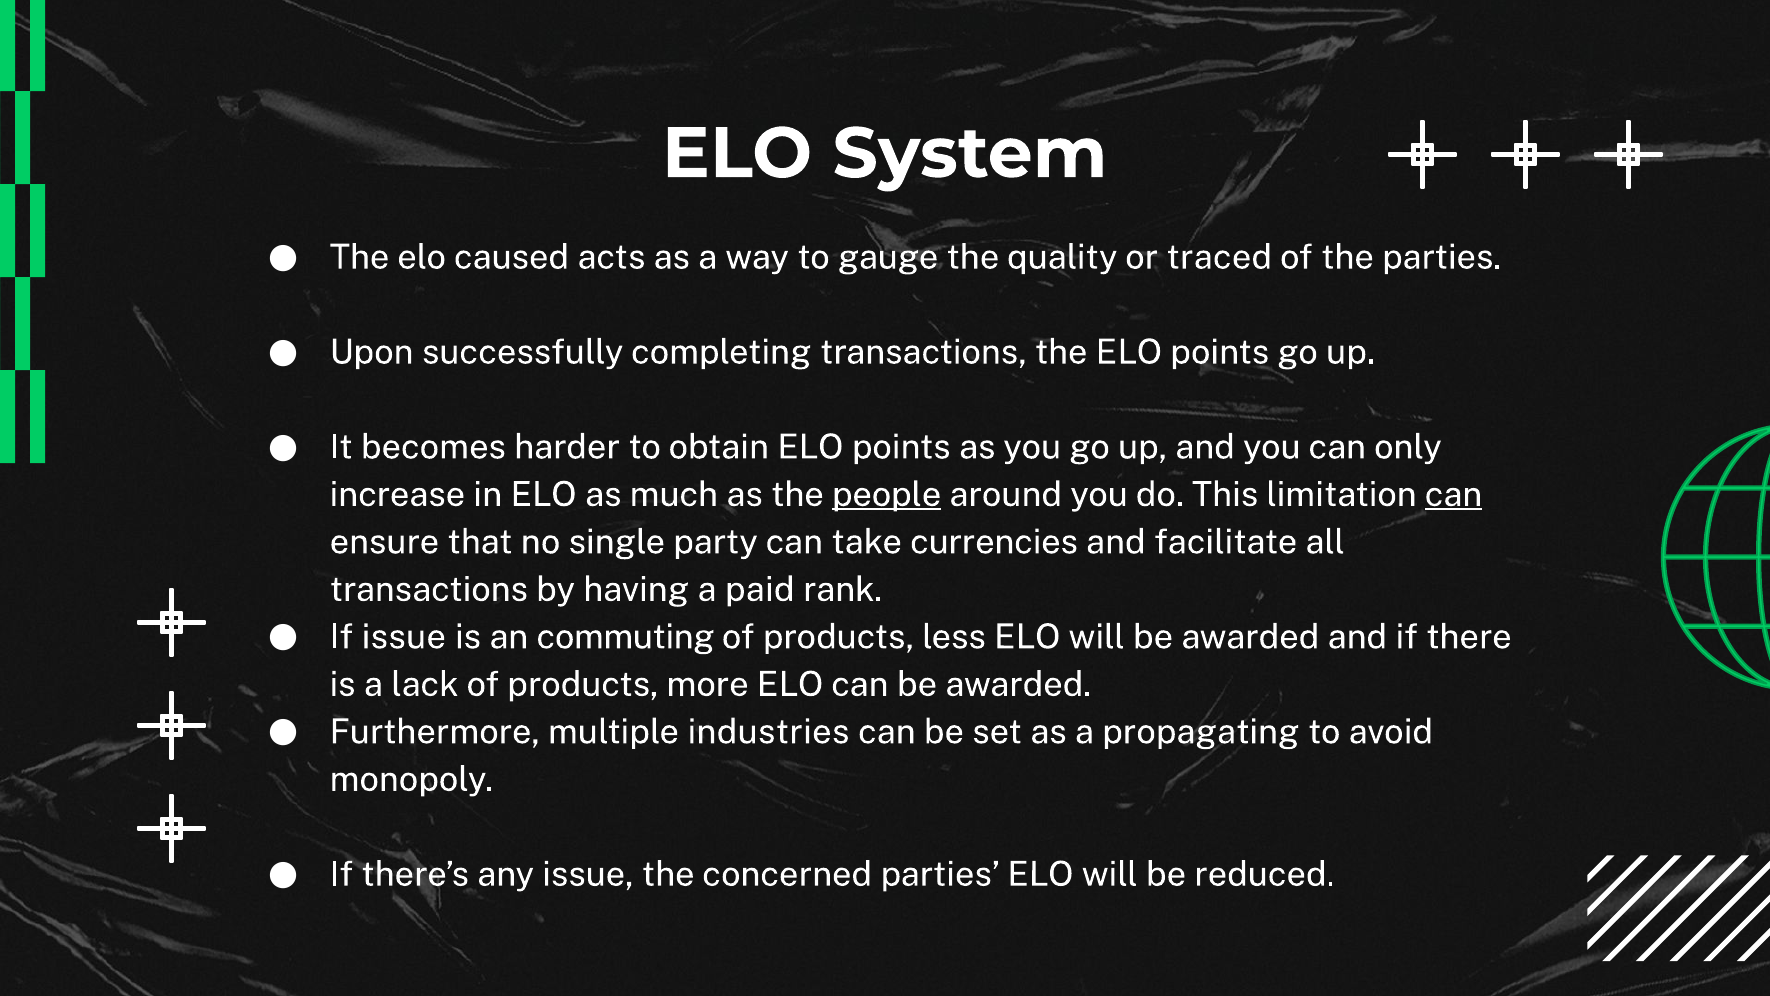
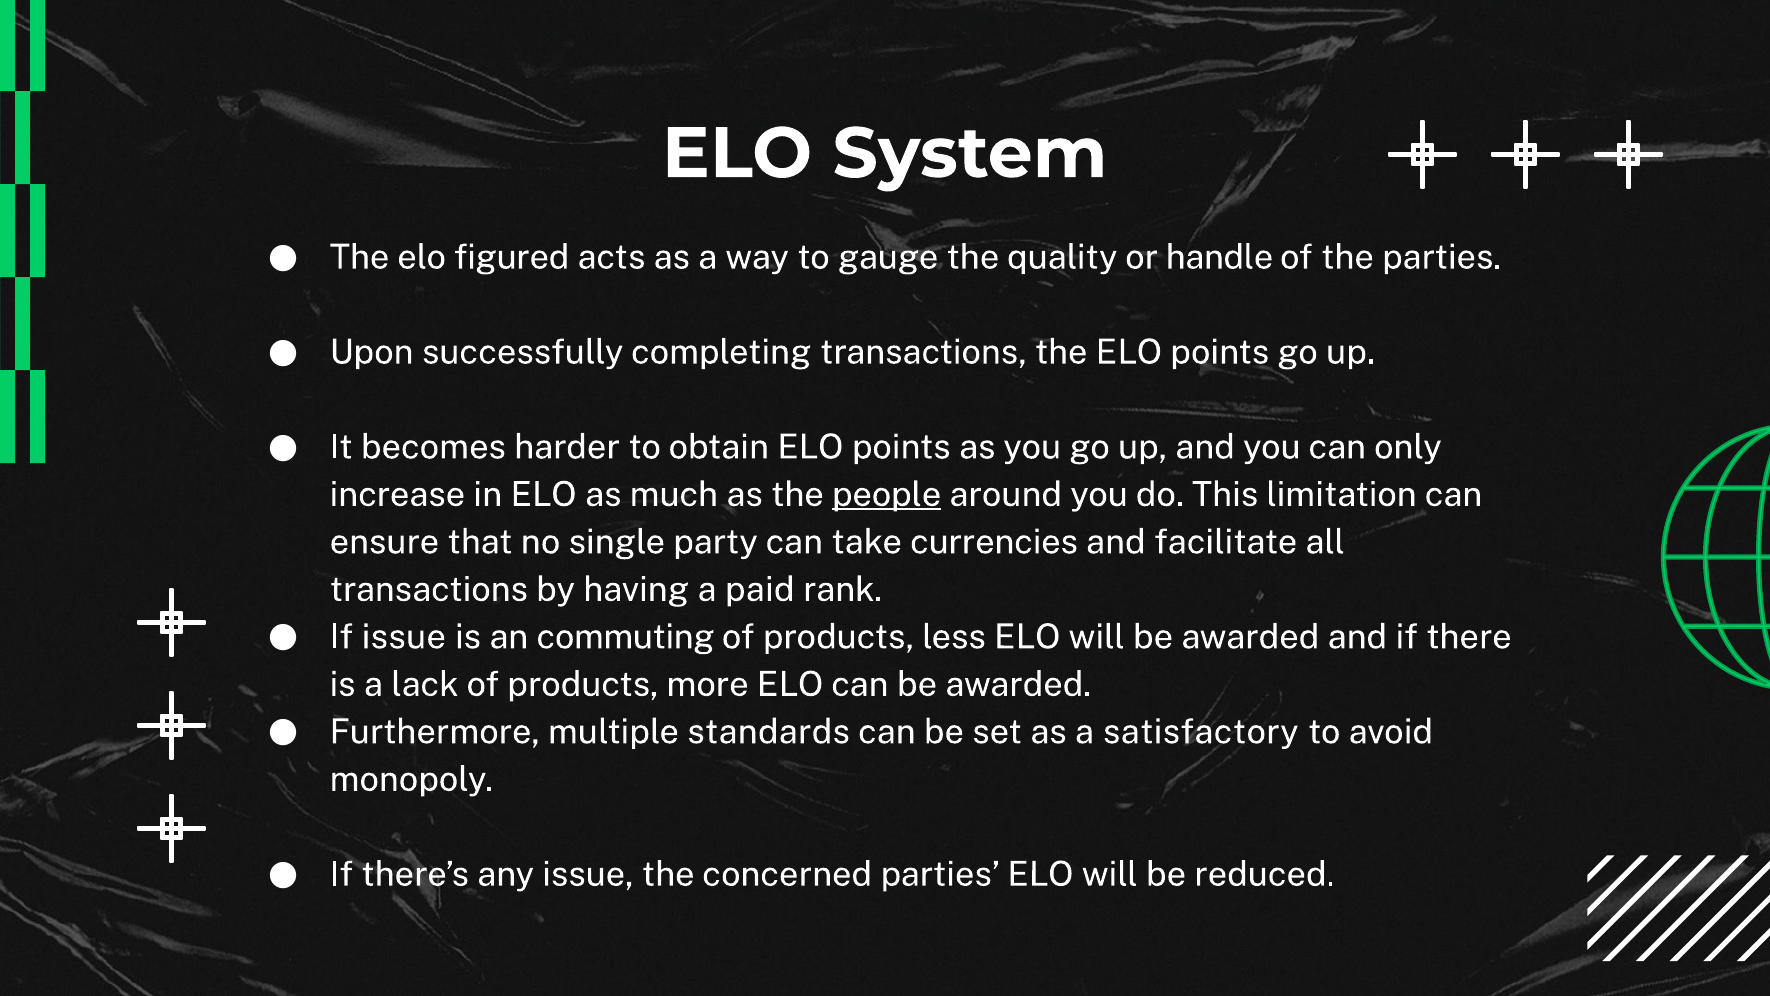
caused: caused -> figured
traced: traced -> handle
can at (1454, 494) underline: present -> none
industries: industries -> standards
propagating: propagating -> satisfactory
